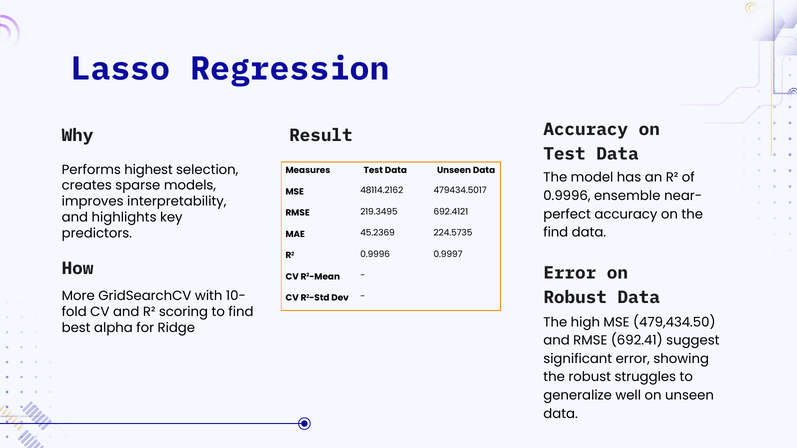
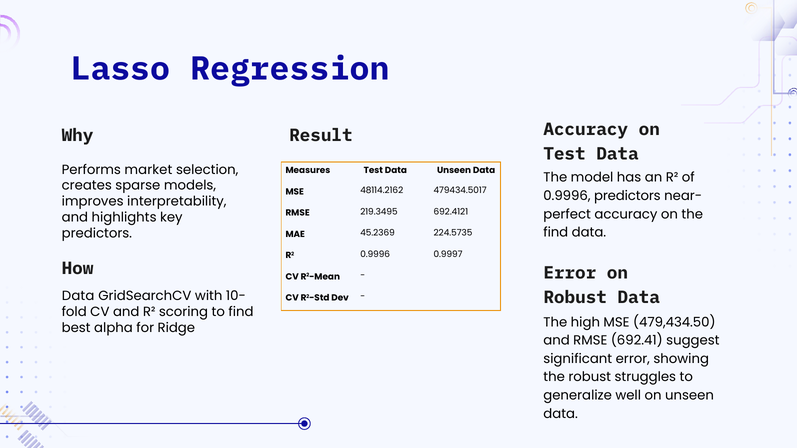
highest: highest -> market
0.9996 ensemble: ensemble -> predictors
More at (78, 296): More -> Data
